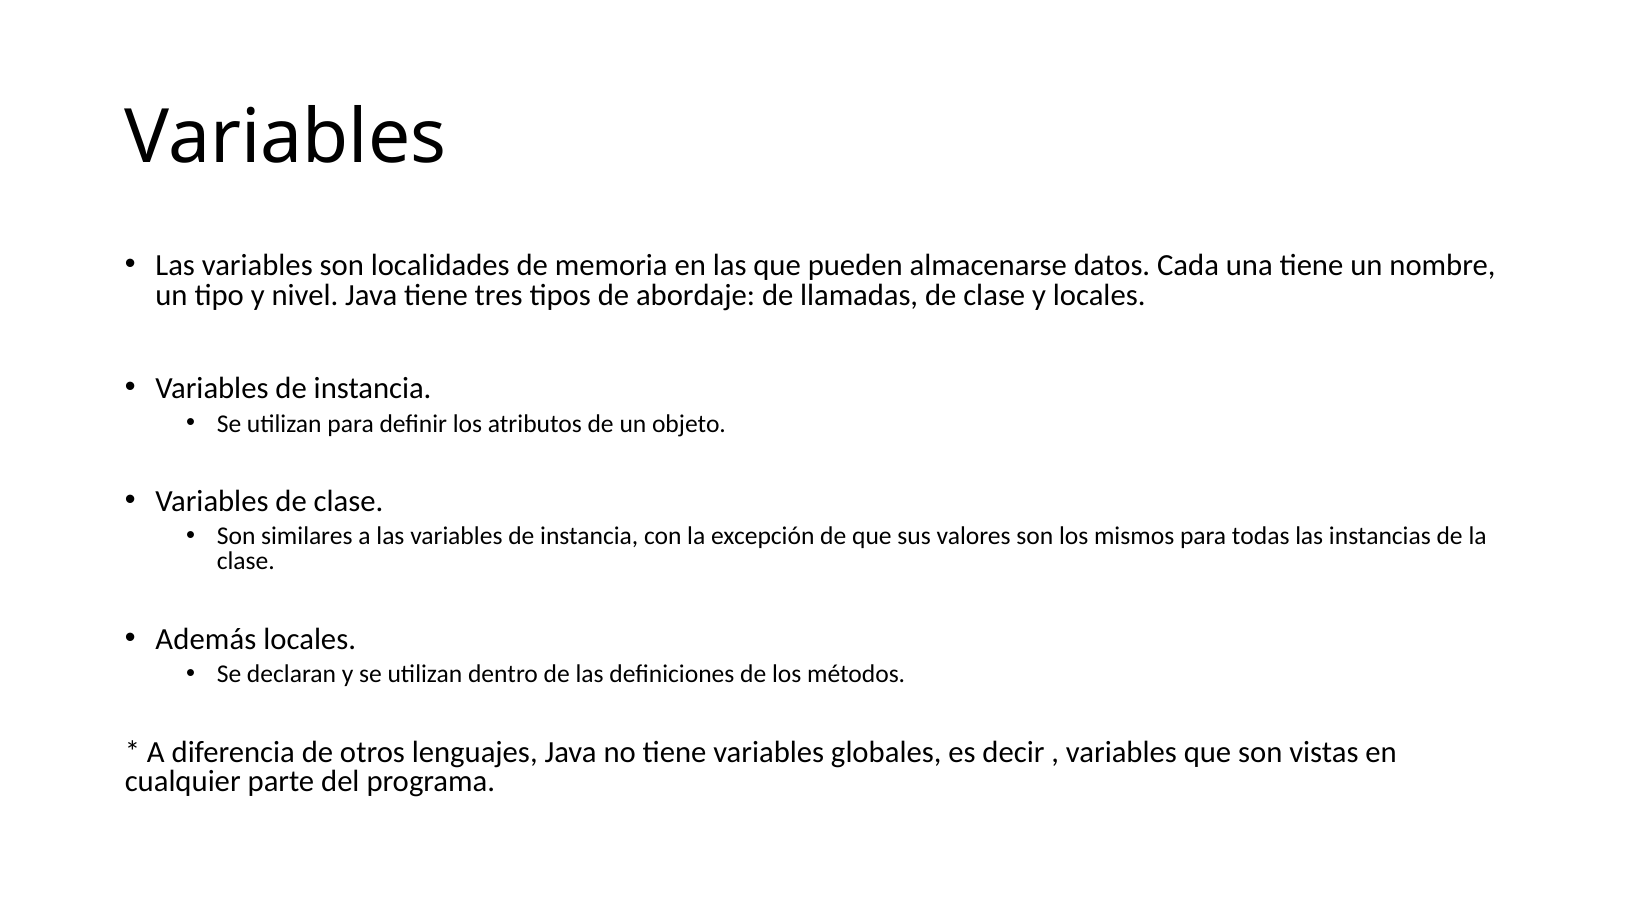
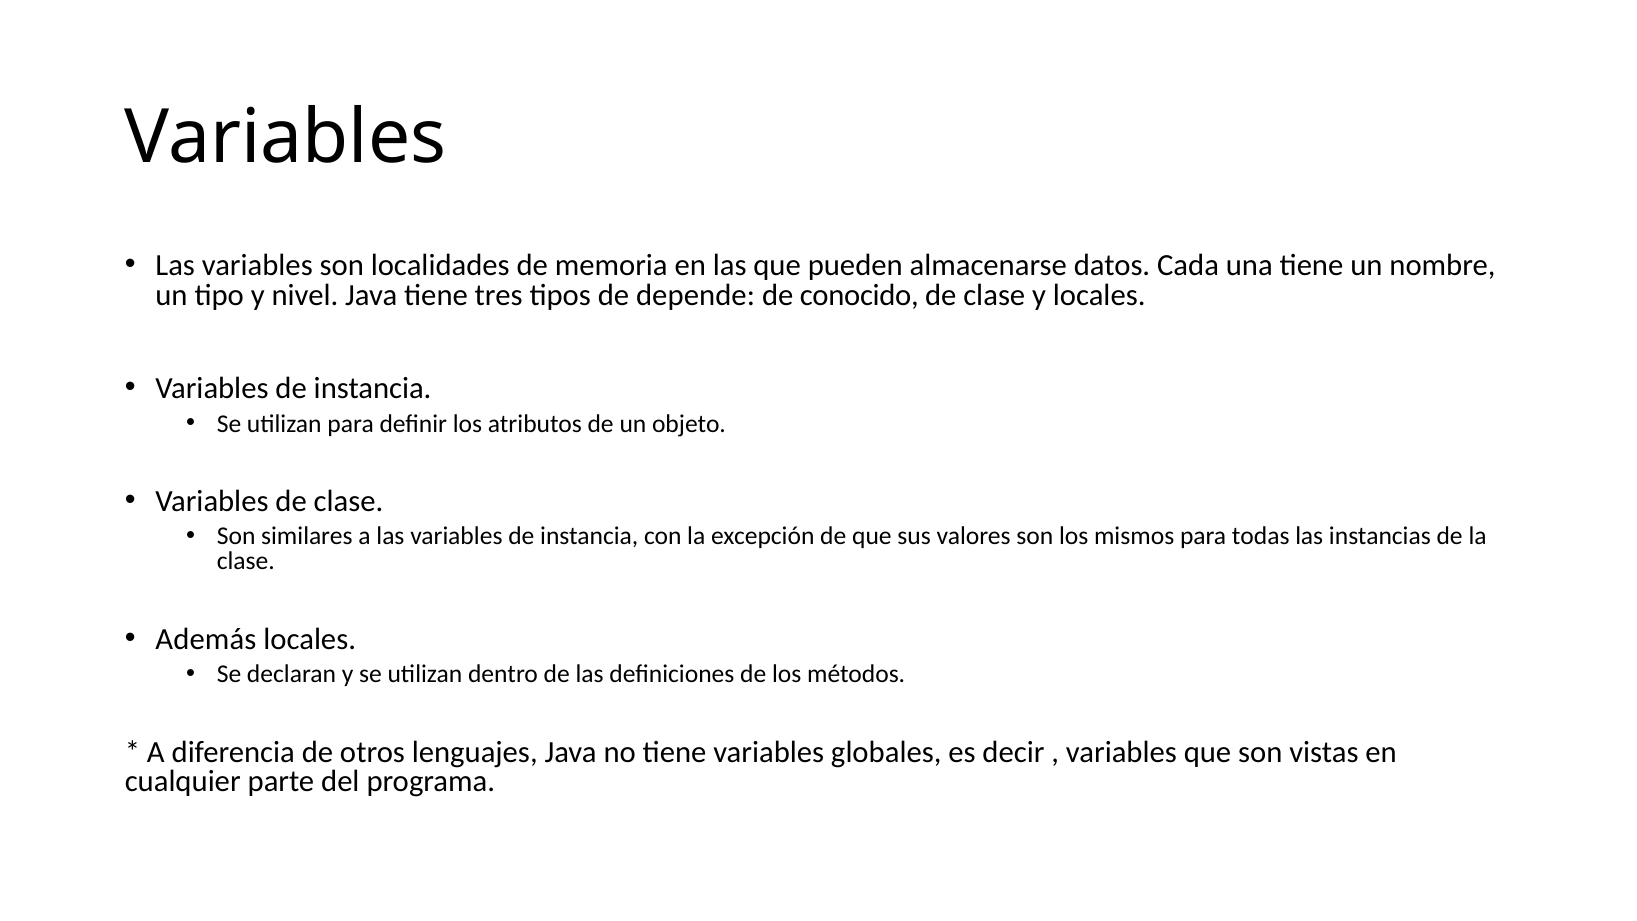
abordaje: abordaje -> depende
llamadas: llamadas -> conocido
